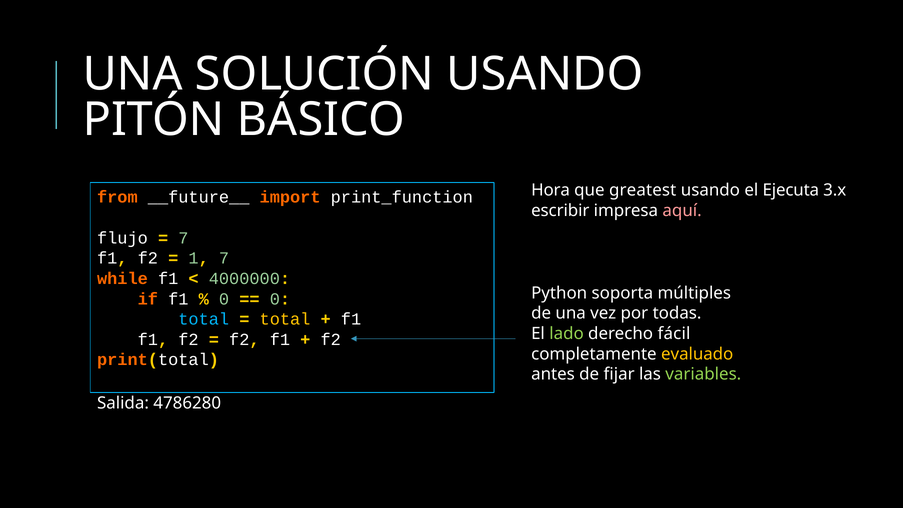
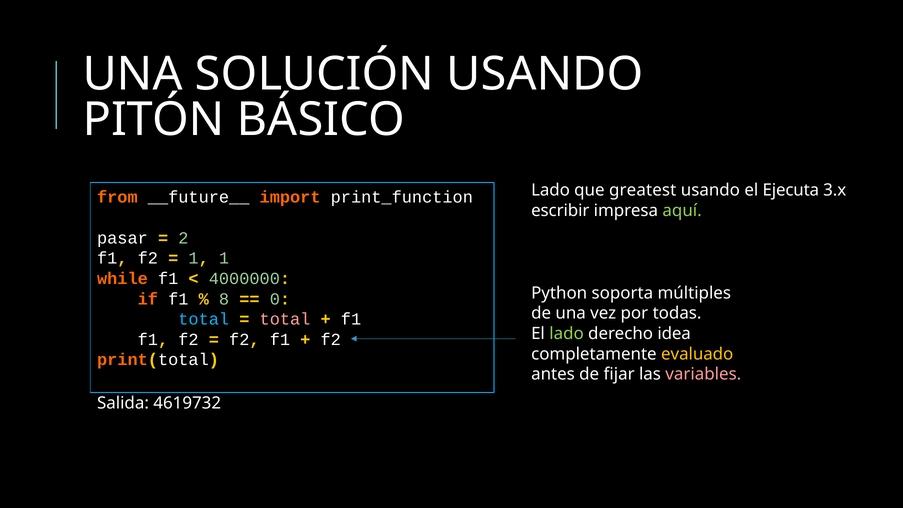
Hora at (551, 190): Hora -> Lado
aquí colour: pink -> light green
flujo: flujo -> pasar
7 at (183, 238): 7 -> 2
1 7: 7 -> 1
0 at (224, 299): 0 -> 8
total at (285, 319) colour: yellow -> pink
fácil: fácil -> idea
variables colour: light green -> pink
4786280: 4786280 -> 4619732
